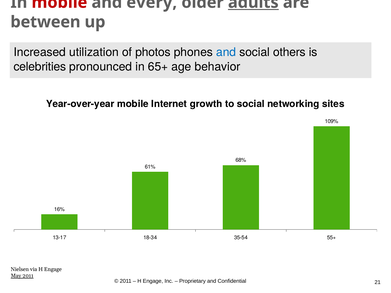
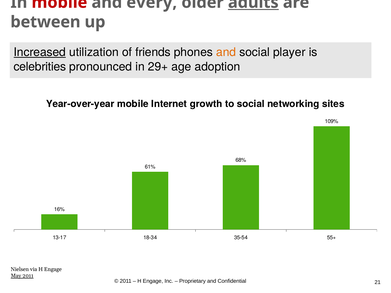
Increased underline: none -> present
photos: photos -> friends
and at (226, 52) colour: blue -> orange
others: others -> player
65+: 65+ -> 29+
behavior: behavior -> adoption
